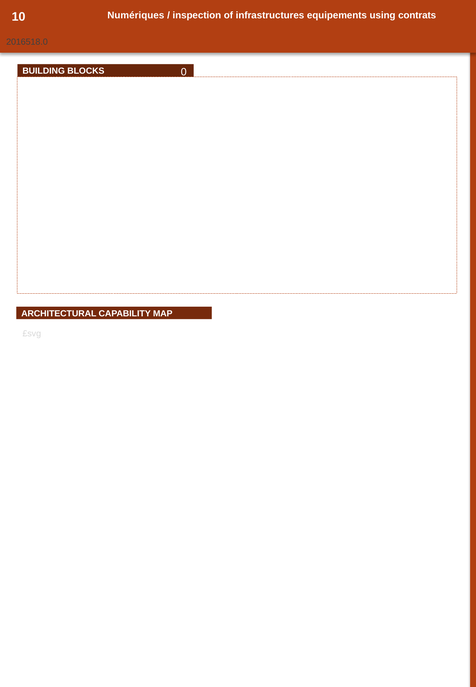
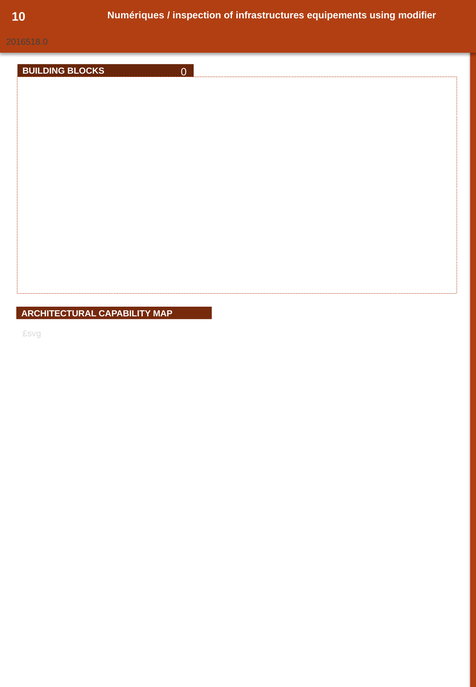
contrats: contrats -> modifier
